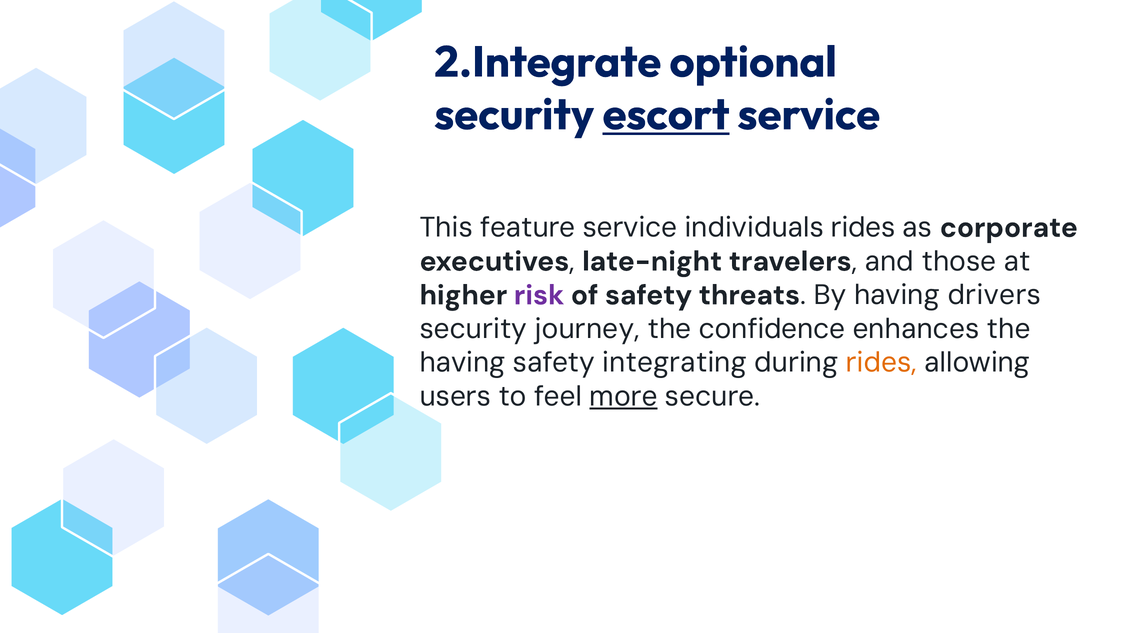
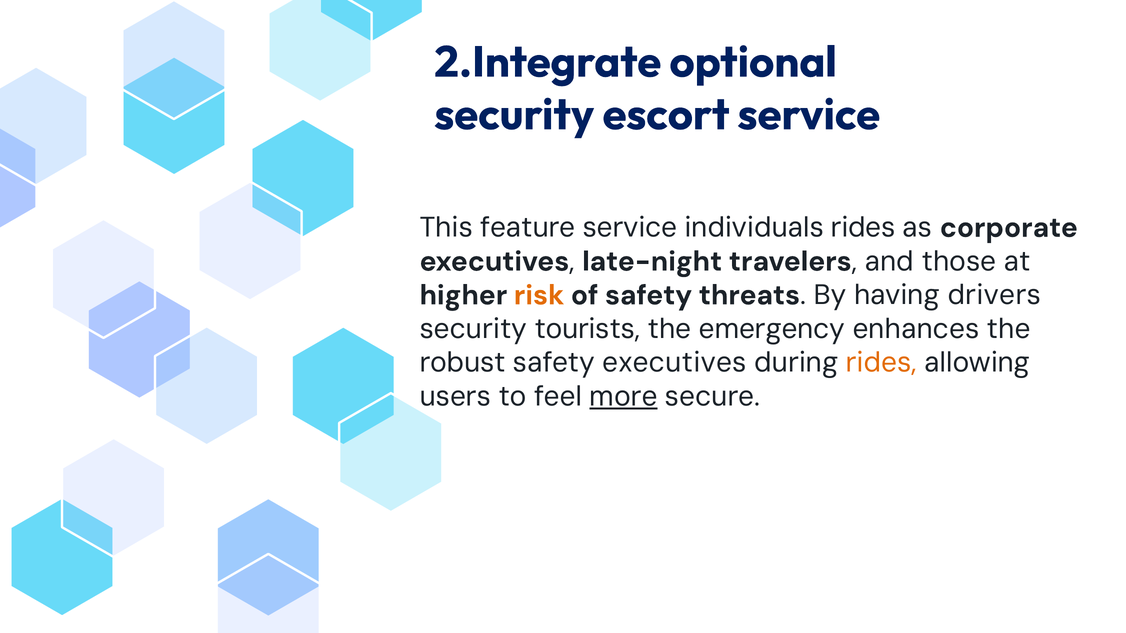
escort underline: present -> none
risk colour: purple -> orange
journey: journey -> tourists
confidence: confidence -> emergency
having at (463, 363): having -> robust
safety integrating: integrating -> executives
